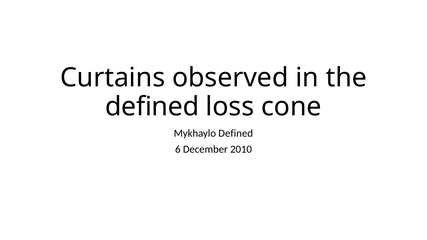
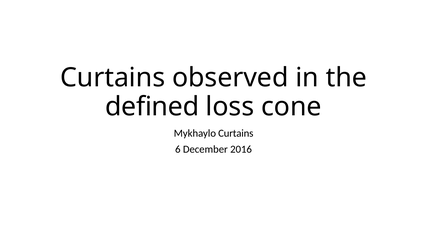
Mykhaylo Defined: Defined -> Curtains
2010: 2010 -> 2016
